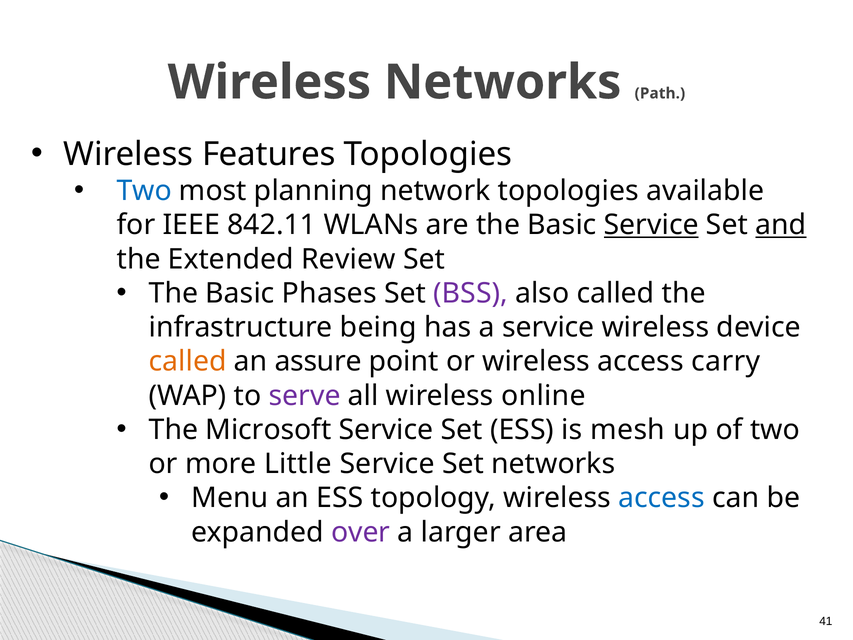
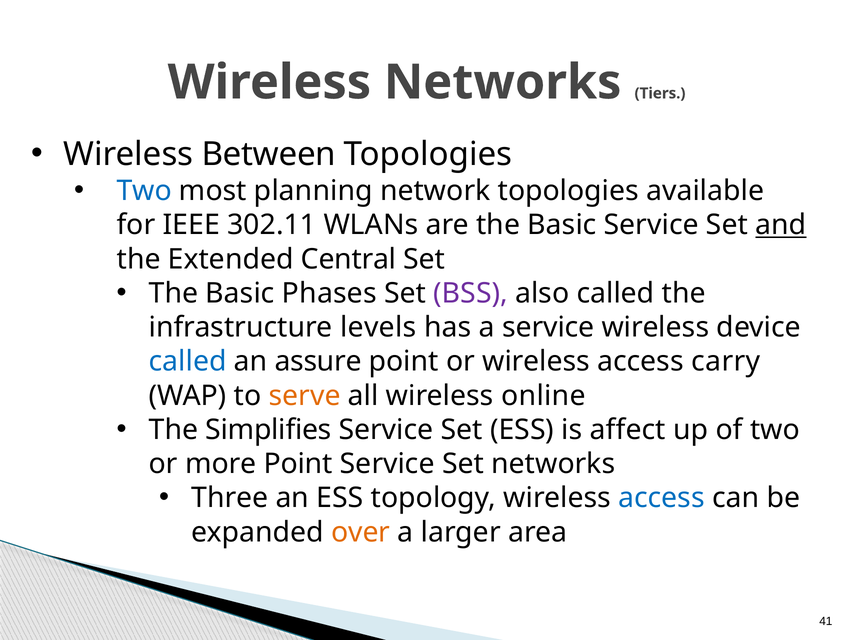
Path: Path -> Tiers
Features: Features -> Between
842.11: 842.11 -> 302.11
Service at (651, 225) underline: present -> none
Review: Review -> Central
being: being -> levels
called at (188, 361) colour: orange -> blue
serve colour: purple -> orange
Microsoft: Microsoft -> Simplifies
mesh: mesh -> affect
more Little: Little -> Point
Menu: Menu -> Three
over colour: purple -> orange
